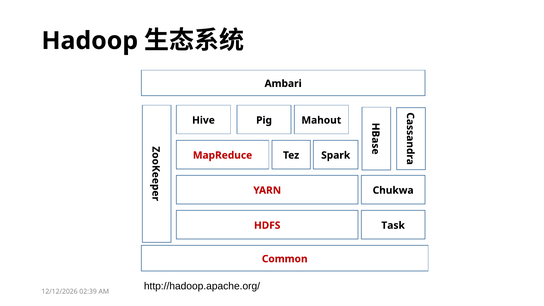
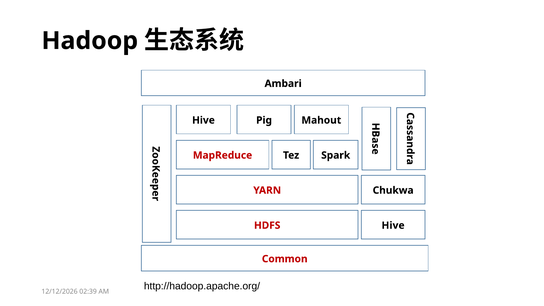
Task at (393, 225): Task -> Hive
